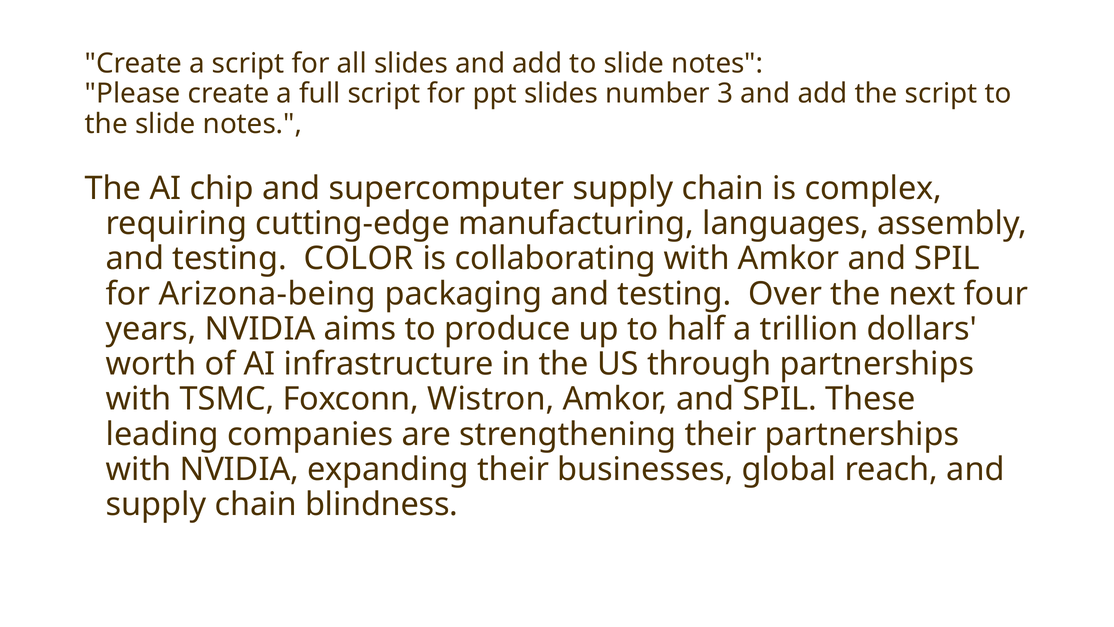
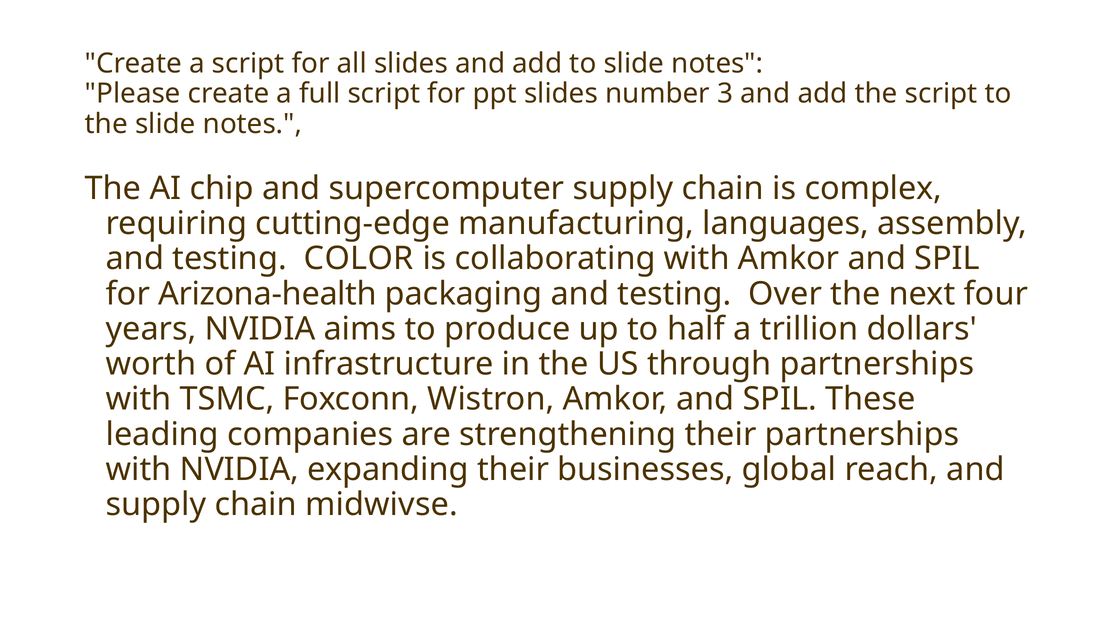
Arizona-being: Arizona-being -> Arizona-health
blindness: blindness -> midwivse
